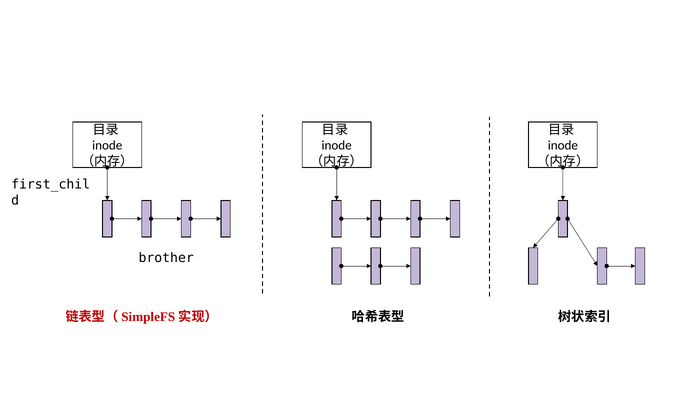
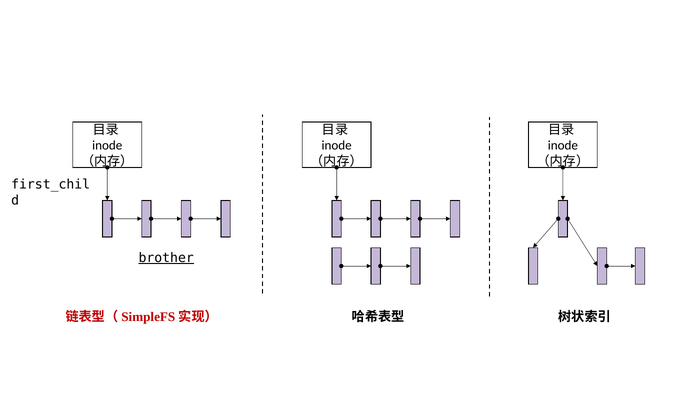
brother underline: none -> present
